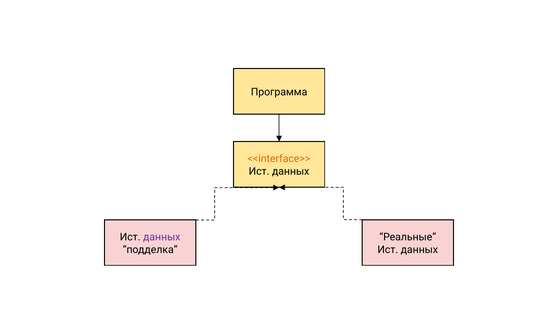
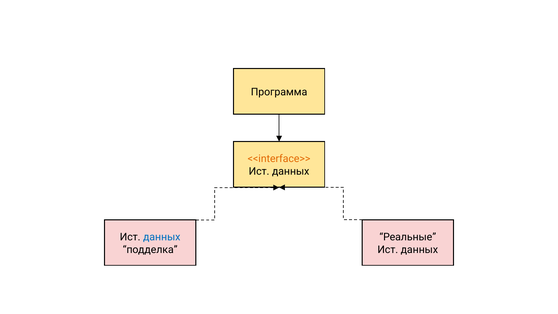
данных at (162, 237) colour: purple -> blue
